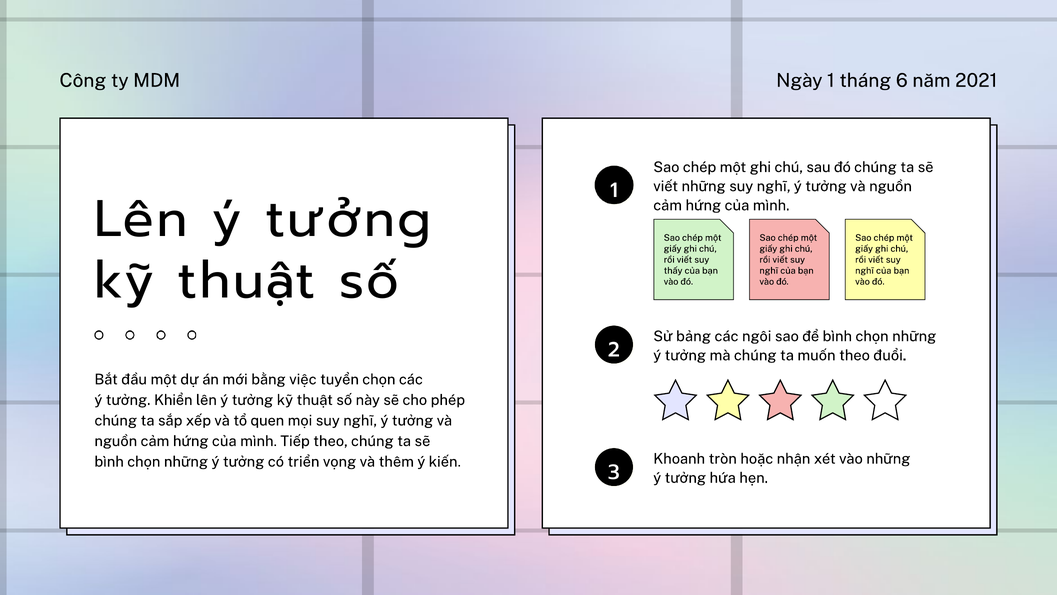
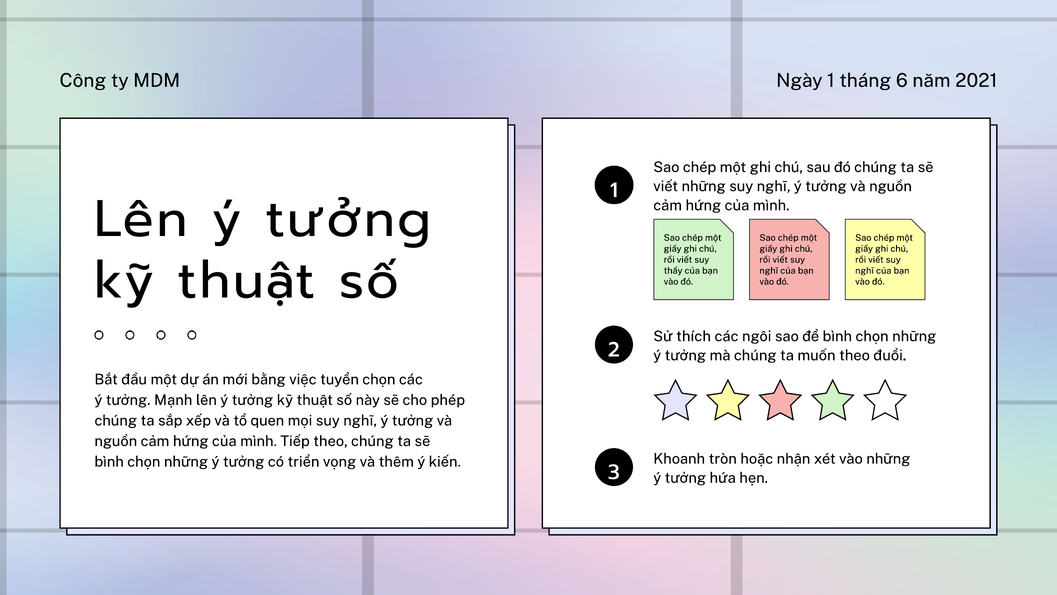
bảng: bảng -> thích
Khiển: Khiển -> Mạnh
